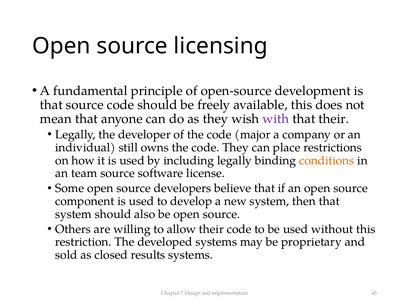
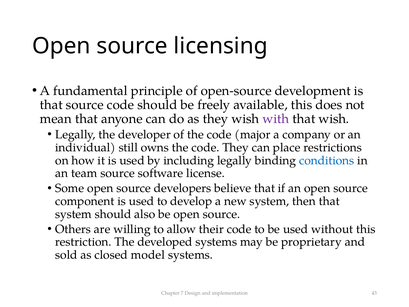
that their: their -> wish
conditions colour: orange -> blue
results: results -> model
